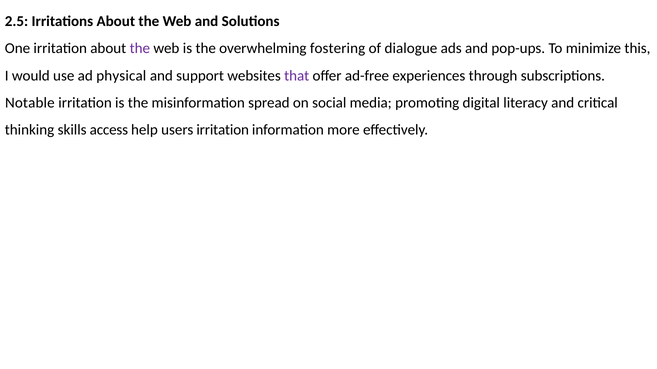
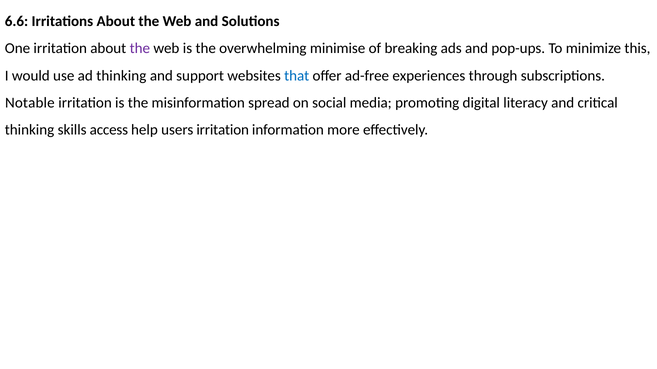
2.5: 2.5 -> 6.6
fostering: fostering -> minimise
dialogue: dialogue -> breaking
ad physical: physical -> thinking
that colour: purple -> blue
